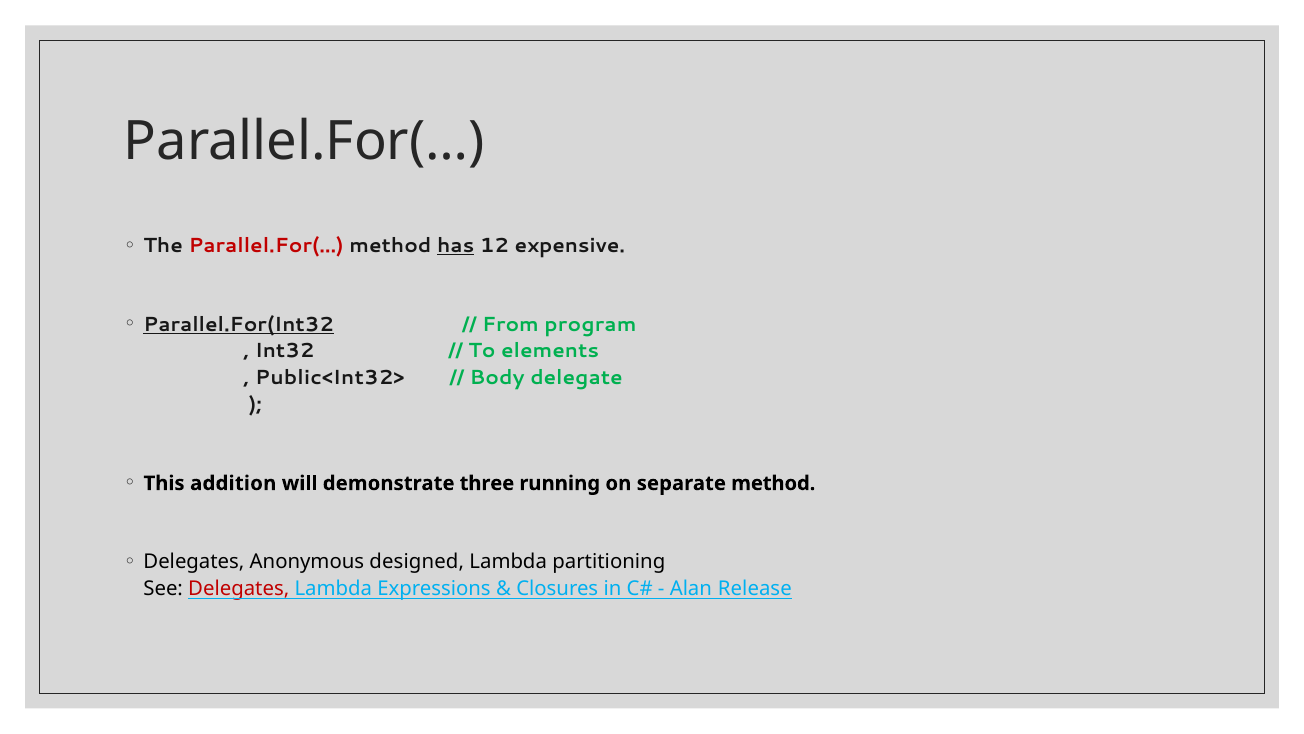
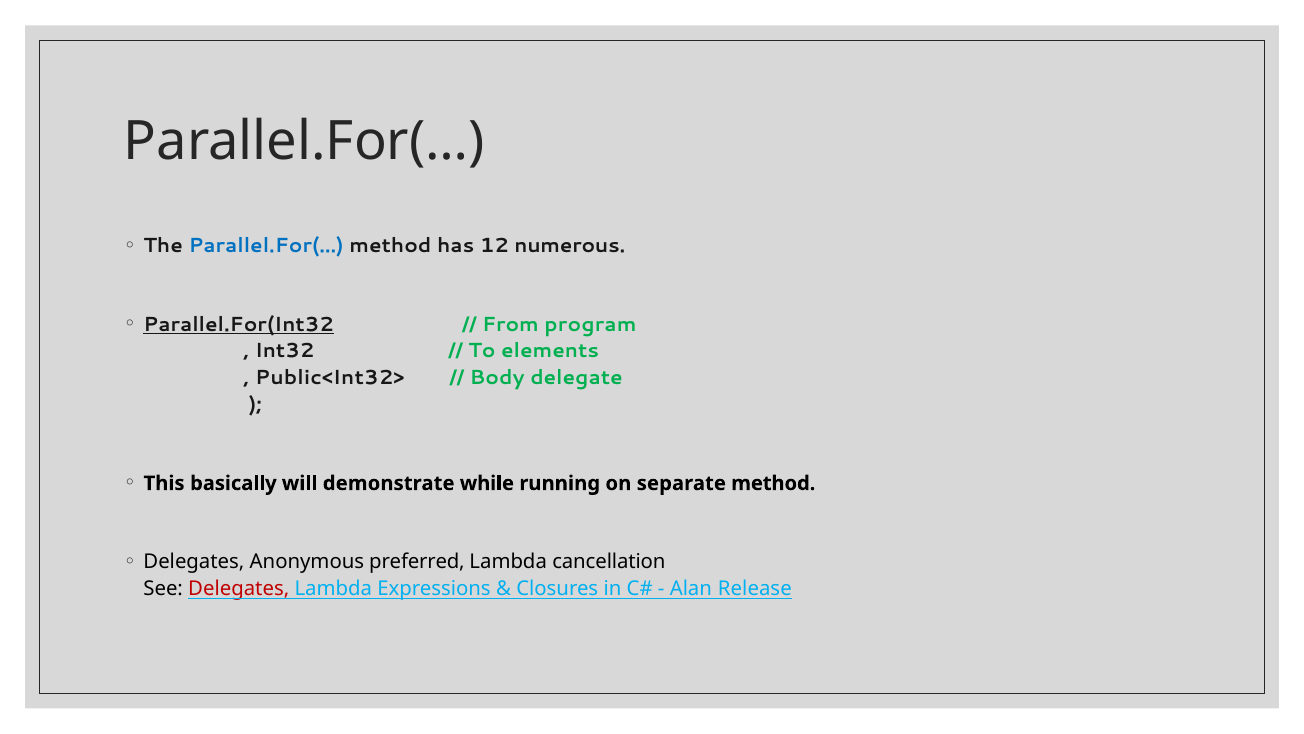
Parallel.For(… at (266, 246) colour: red -> blue
has underline: present -> none
expensive: expensive -> numerous
addition: addition -> basically
three: three -> while
designed: designed -> preferred
partitioning: partitioning -> cancellation
